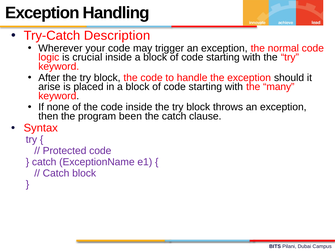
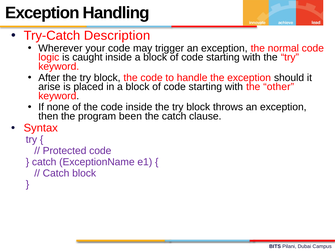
crucial: crucial -> caught
many: many -> other
